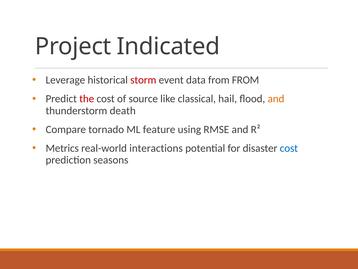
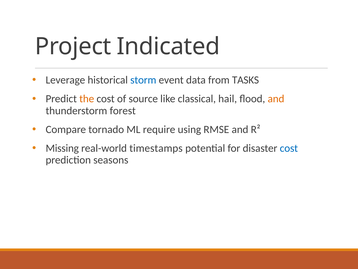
storm colour: red -> blue
from FROM: FROM -> TASKS
the colour: red -> orange
death: death -> forest
feature: feature -> require
Metrics: Metrics -> Missing
interactions: interactions -> timestamps
